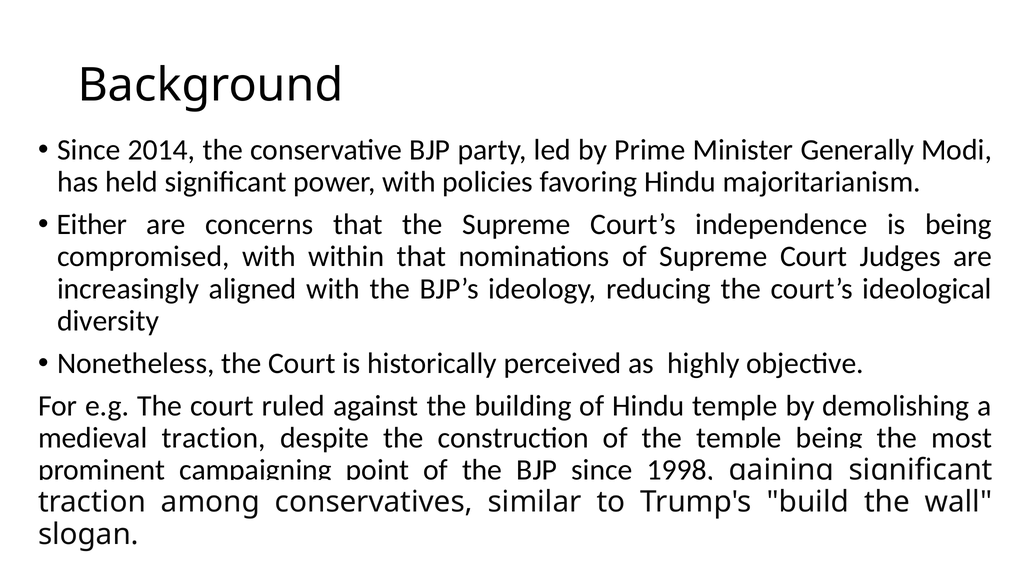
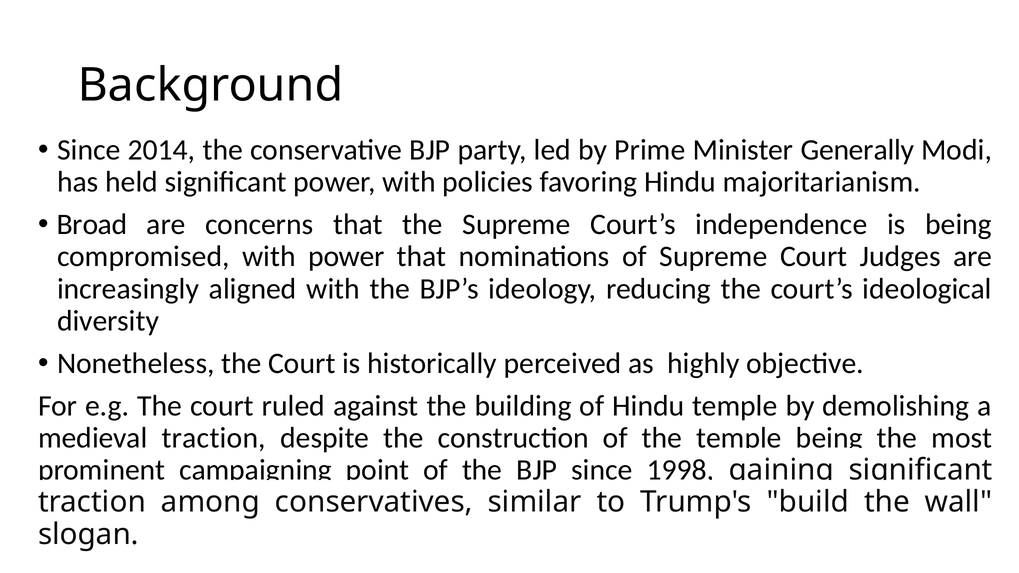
Either: Either -> Broad
with within: within -> power
